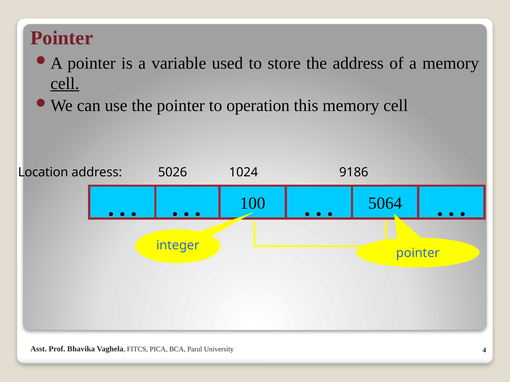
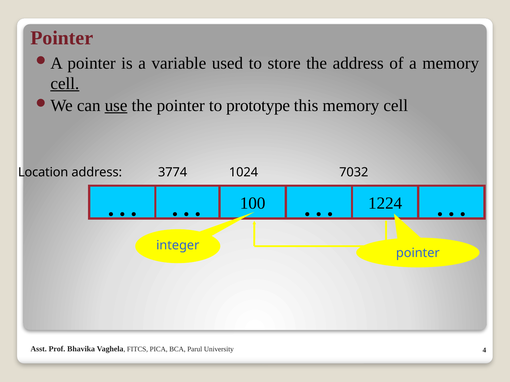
use underline: none -> present
operation: operation -> prototype
5026: 5026 -> 3774
9186: 9186 -> 7032
5064: 5064 -> 1224
